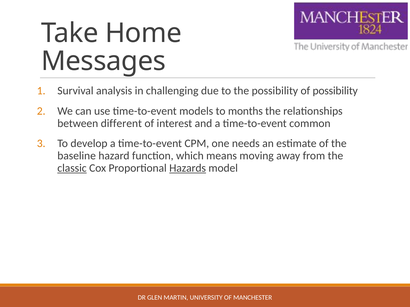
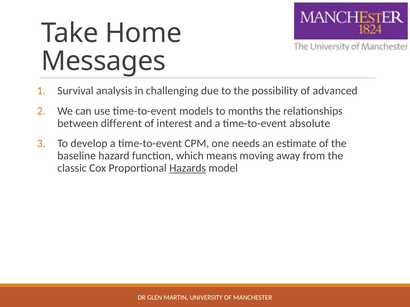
of possibility: possibility -> advanced
common: common -> absolute
classic underline: present -> none
